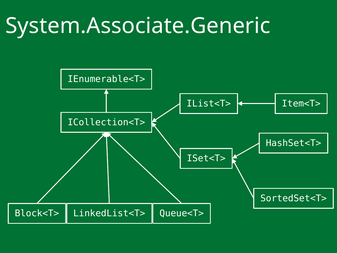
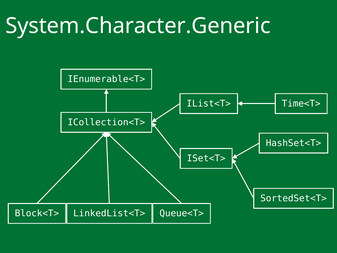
System.Associate.Generic: System.Associate.Generic -> System.Character.Generic
Item<T>: Item<T> -> Time<T>
